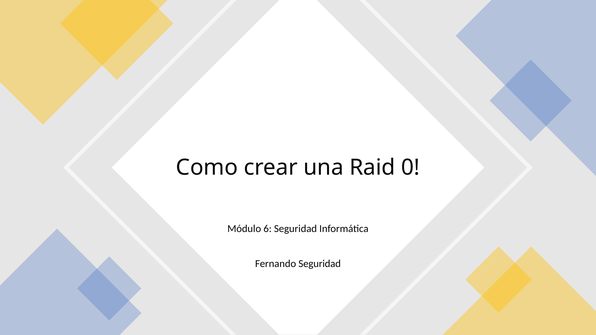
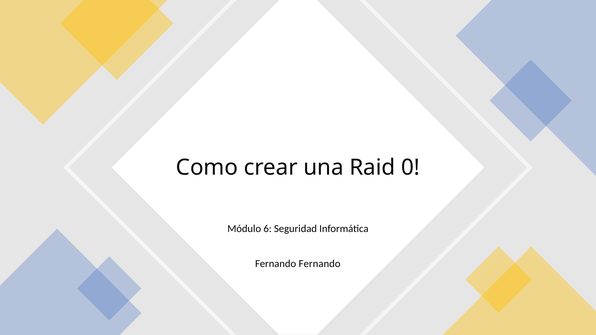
Fernando Seguridad: Seguridad -> Fernando
